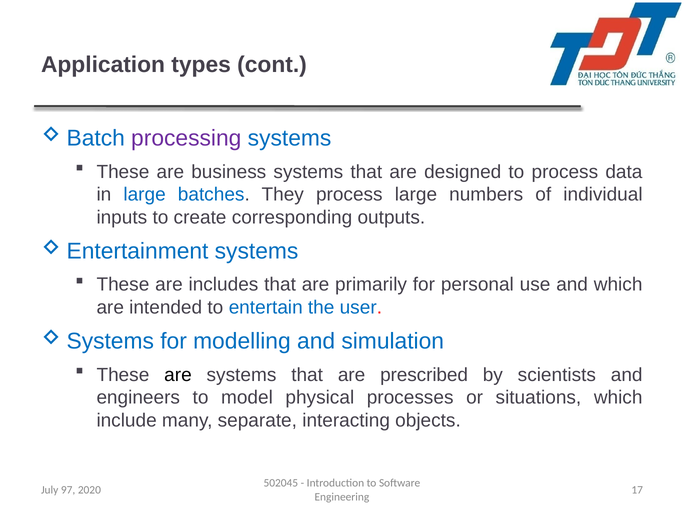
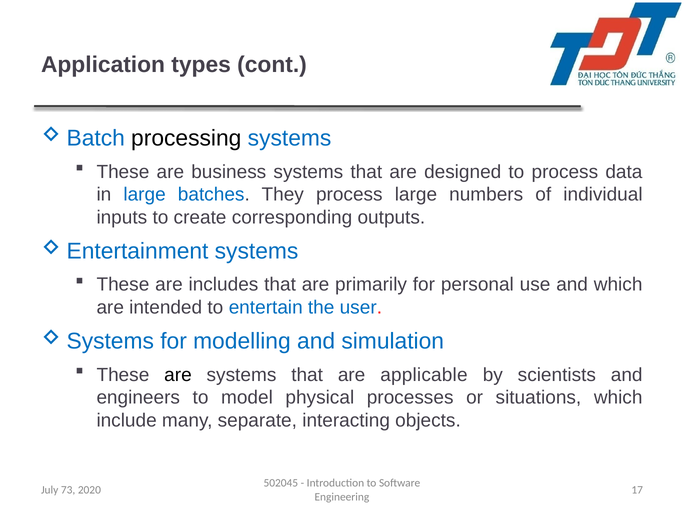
processing colour: purple -> black
prescribed: prescribed -> applicable
97: 97 -> 73
